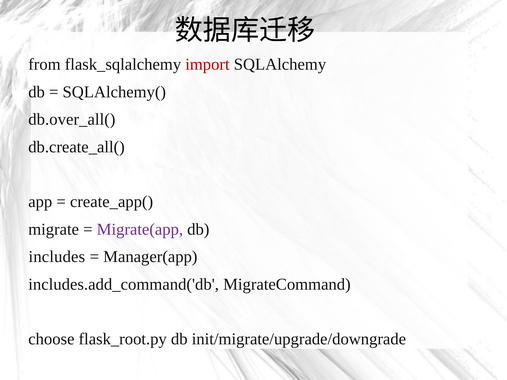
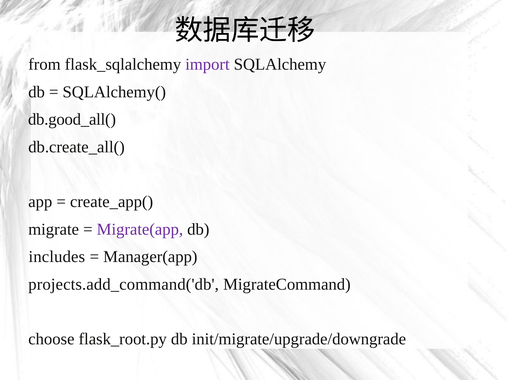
import colour: red -> purple
db.over_all(: db.over_all( -> db.good_all(
includes.add_command('db: includes.add_command('db -> projects.add_command('db
